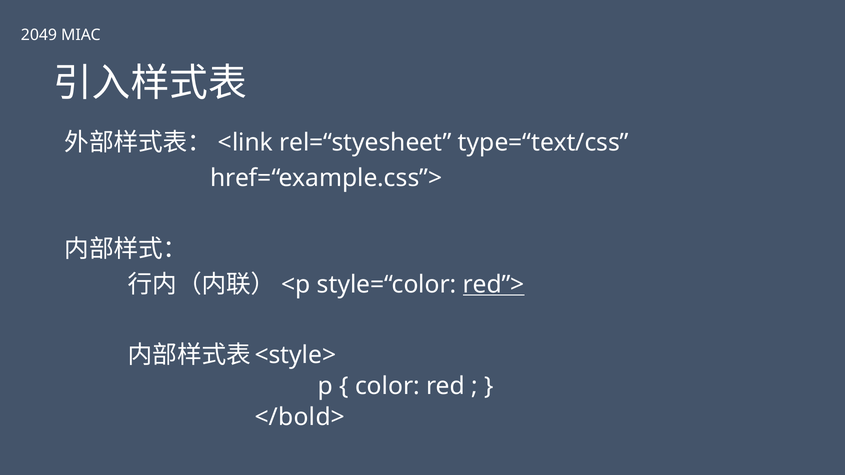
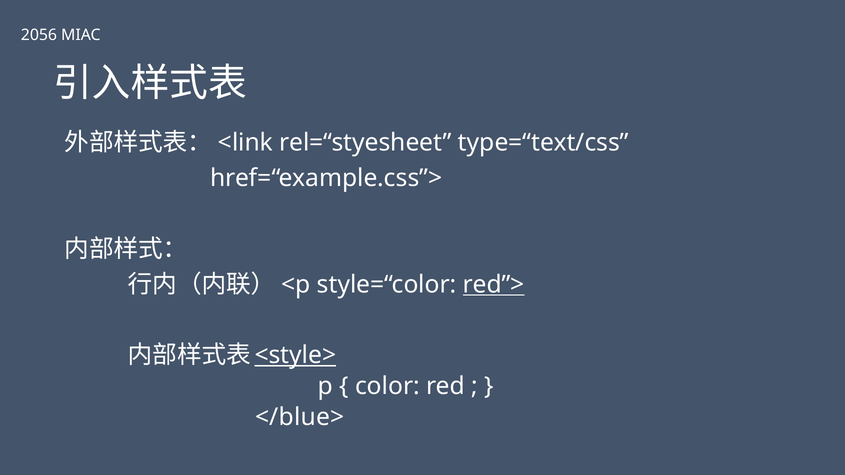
2049: 2049 -> 2056
<style> underline: none -> present
</bold>: </bold> -> </blue>
